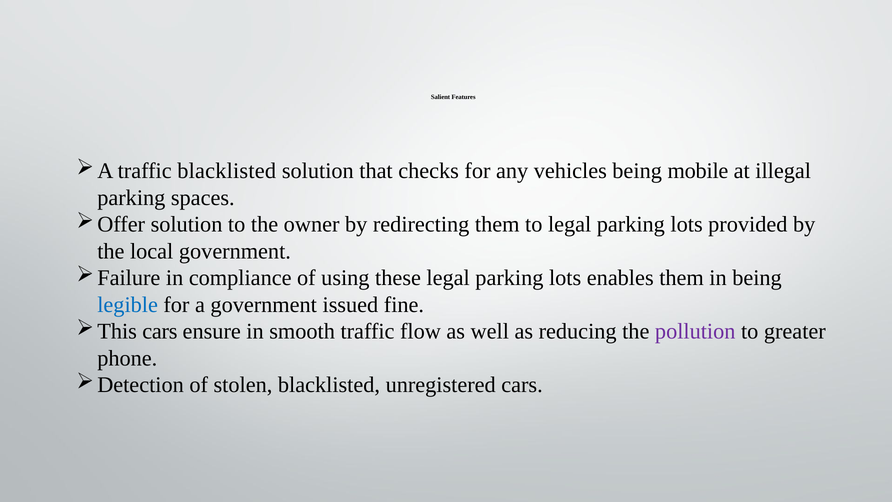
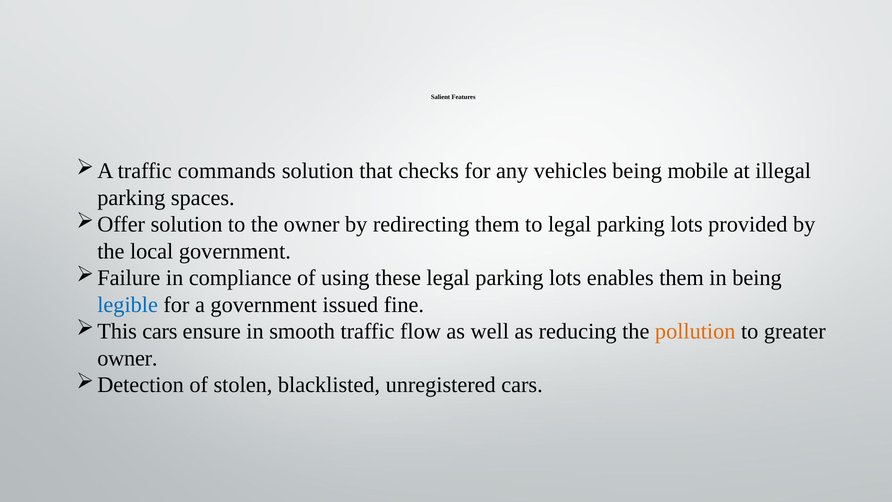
traffic blacklisted: blacklisted -> commands
pollution colour: purple -> orange
phone at (127, 358): phone -> owner
